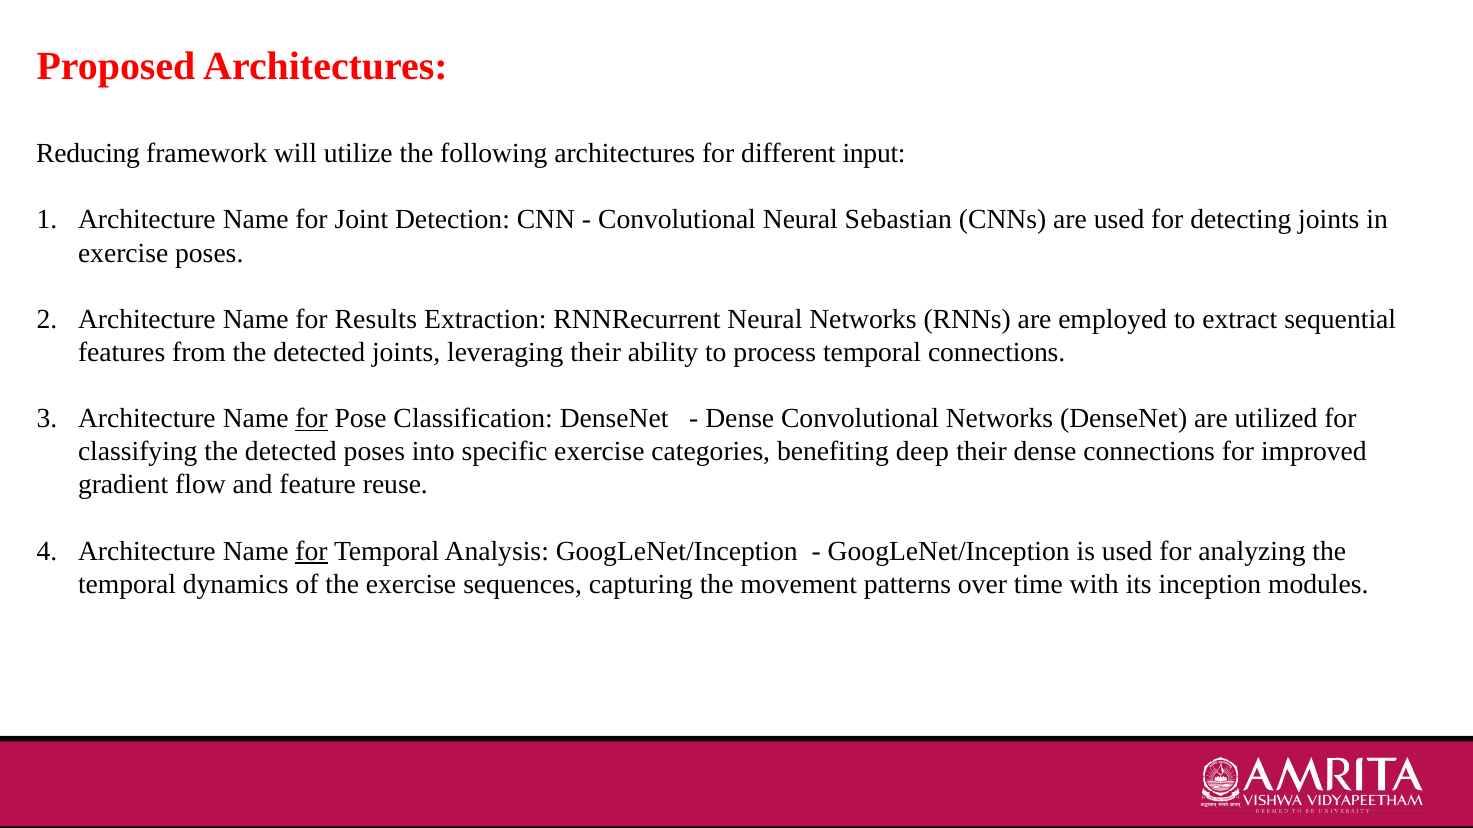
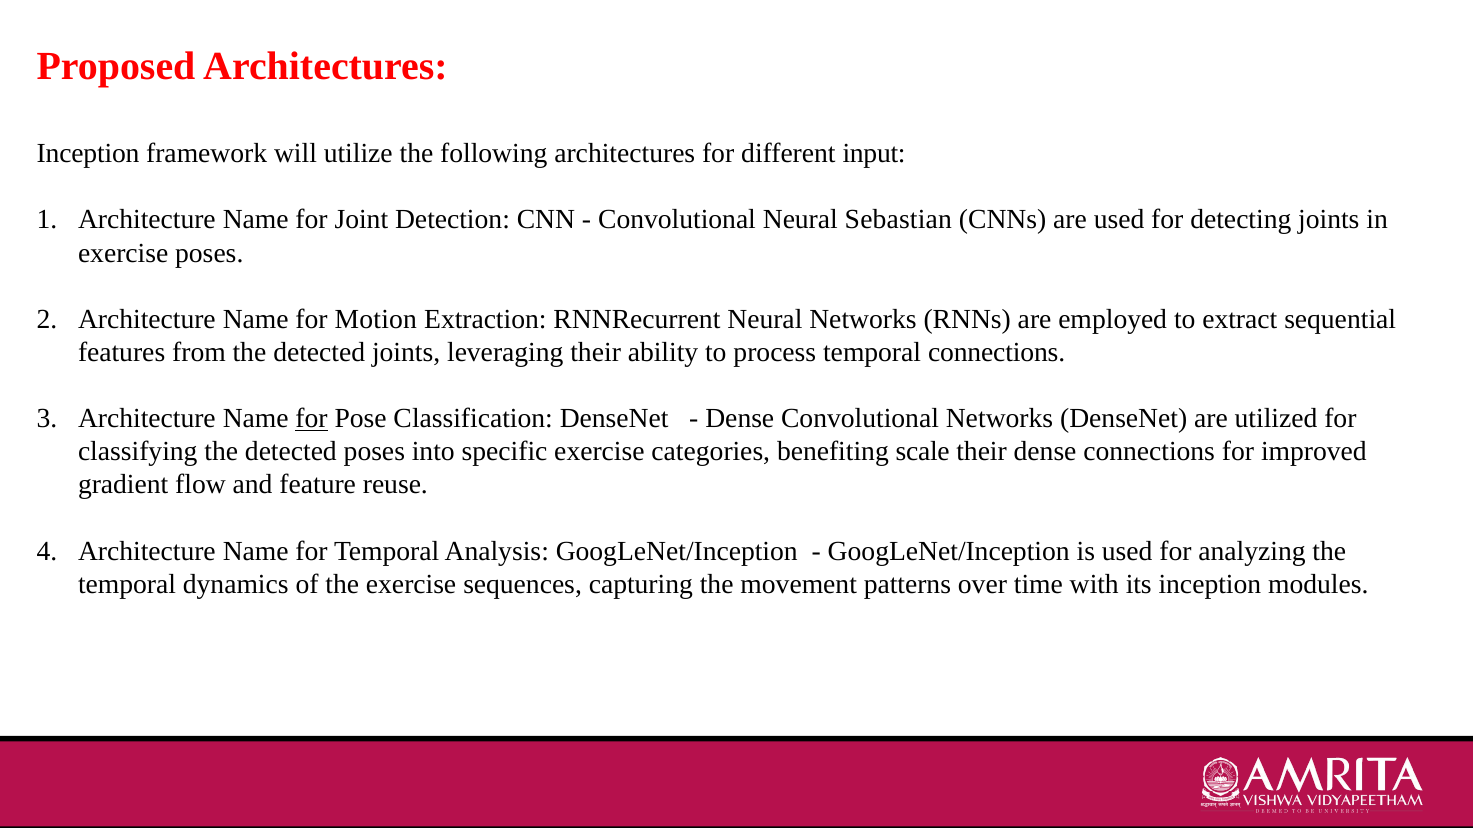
Reducing at (88, 154): Reducing -> Inception
Results: Results -> Motion
deep: deep -> scale
for at (312, 551) underline: present -> none
